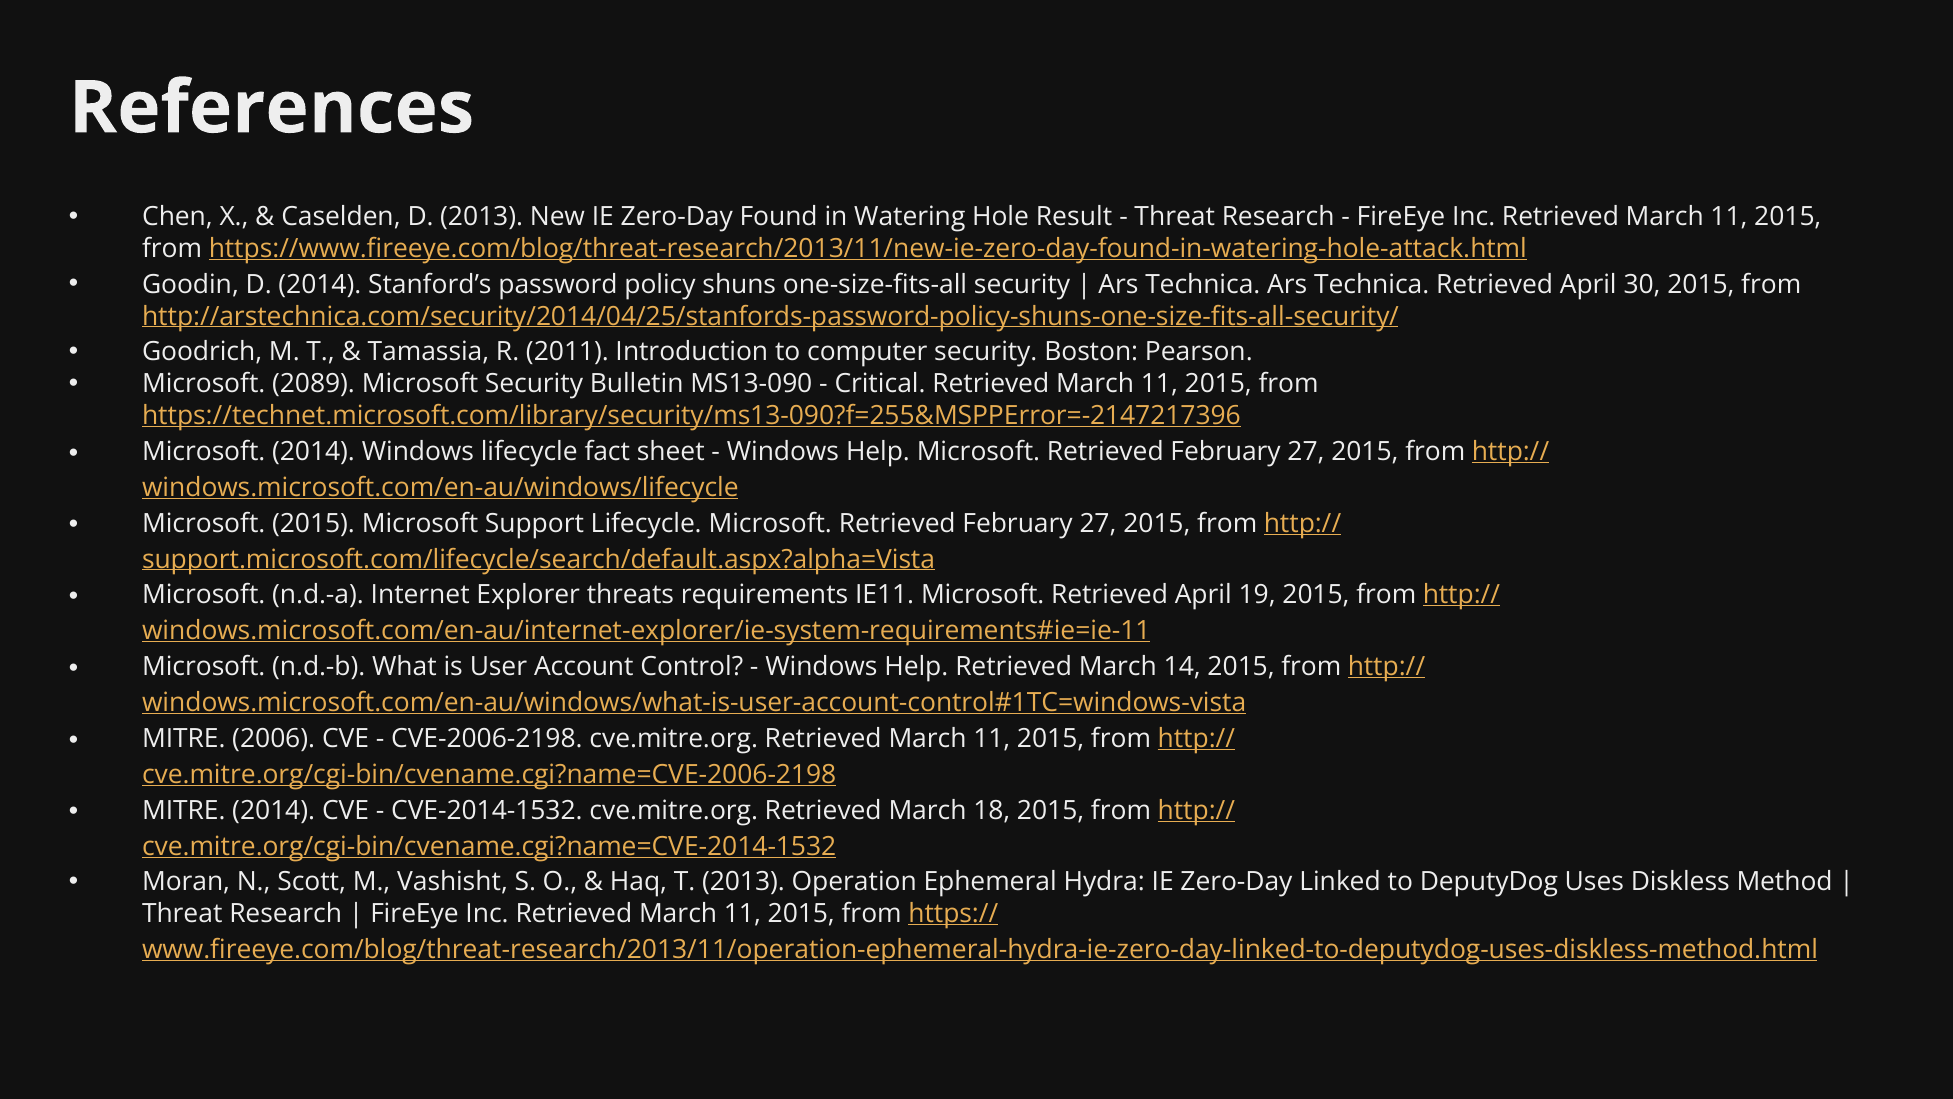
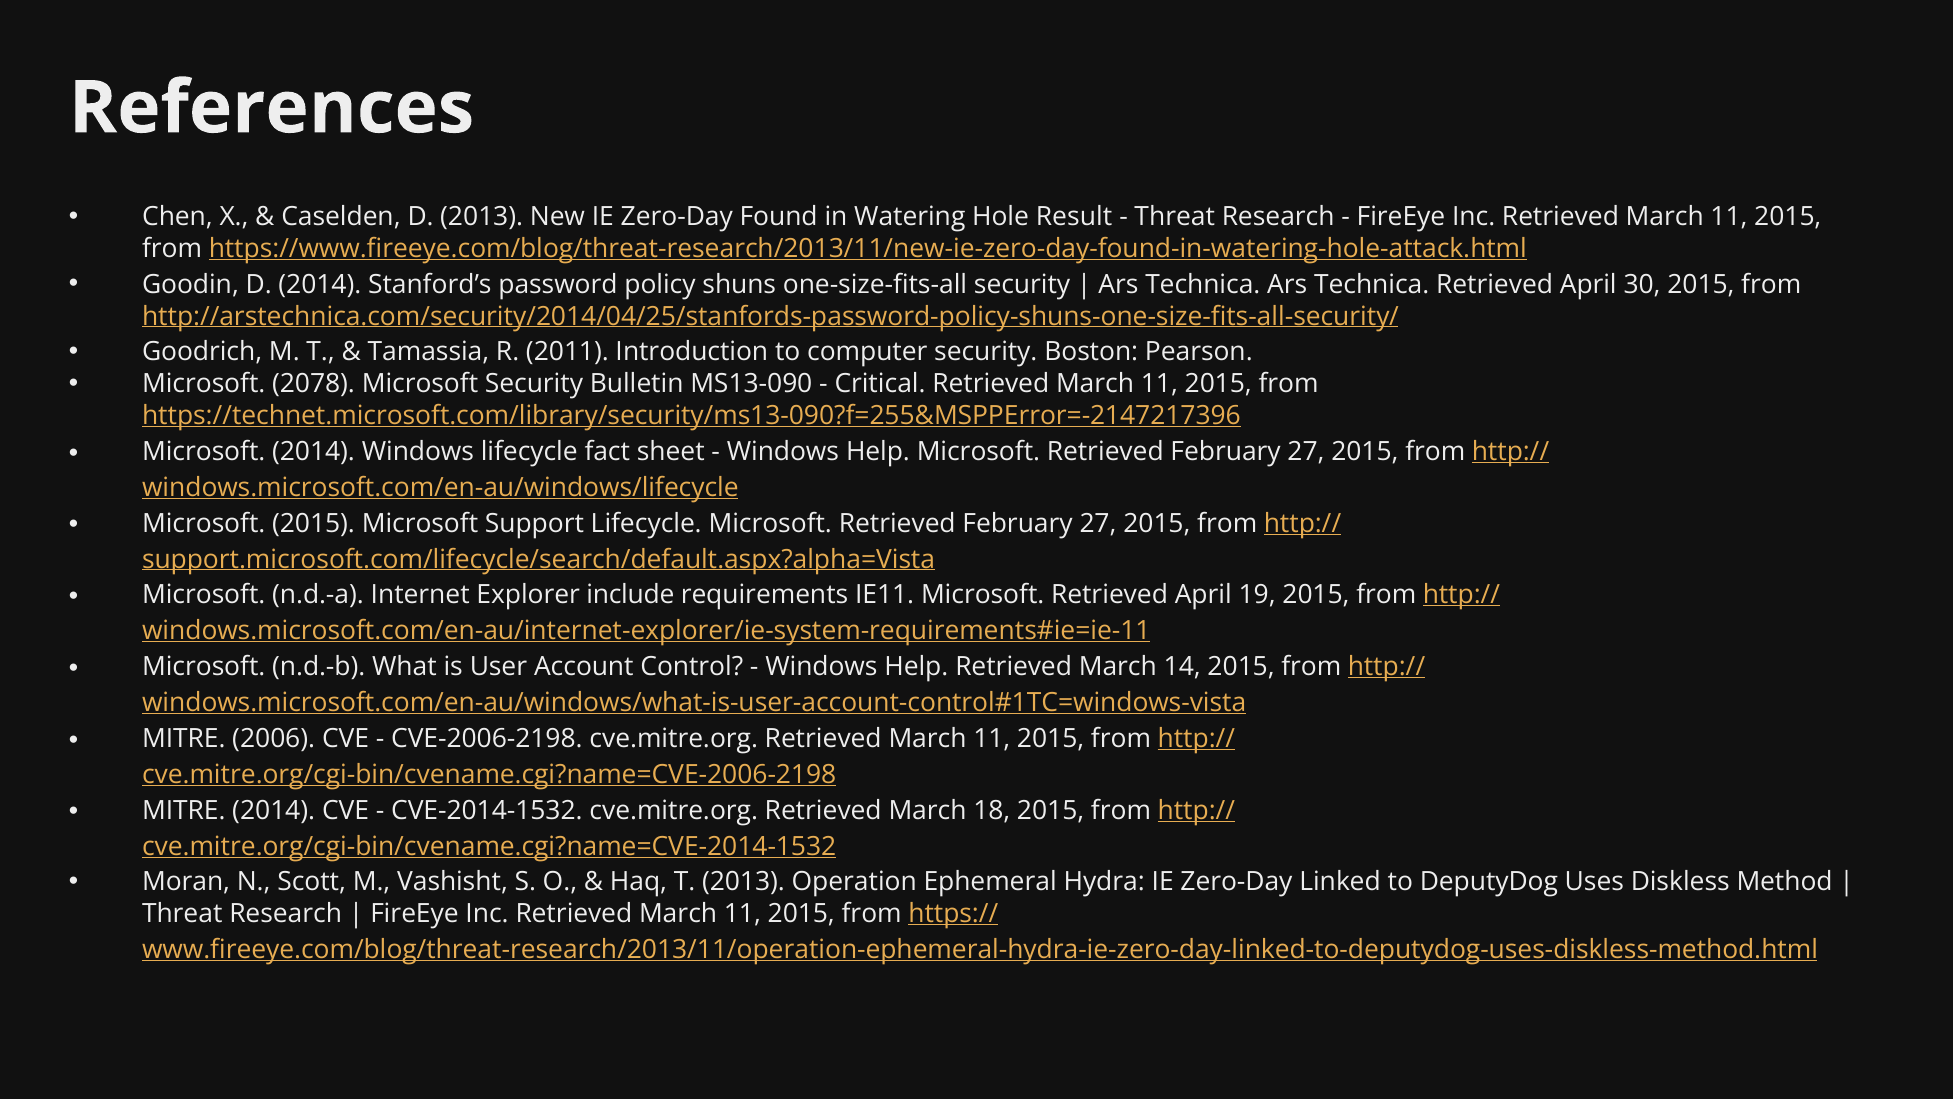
2089: 2089 -> 2078
threats: threats -> include
